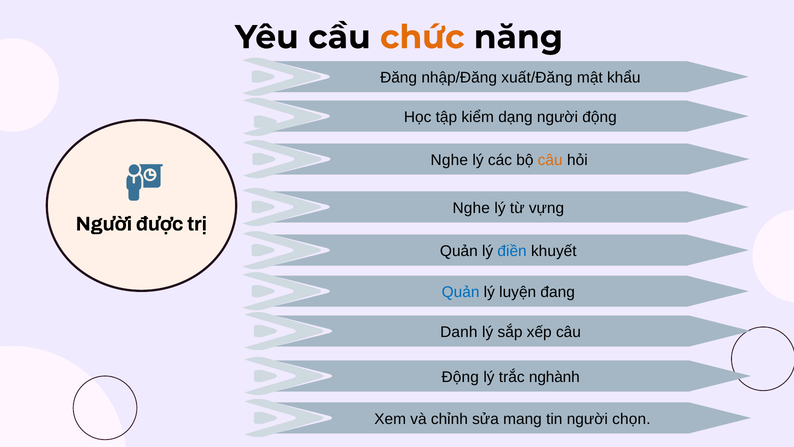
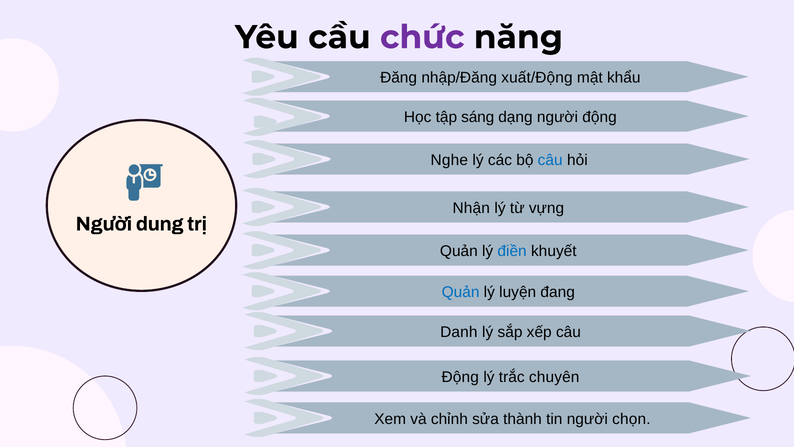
chức colour: orange -> purple
xuất/Đăng: xuất/Đăng -> xuất/Động
kiểm: kiểm -> sáng
câu at (550, 160) colour: orange -> blue
Nghe at (471, 208): Nghe -> Nhận
được: được -> dung
nghành: nghành -> chuyên
mang: mang -> thành
